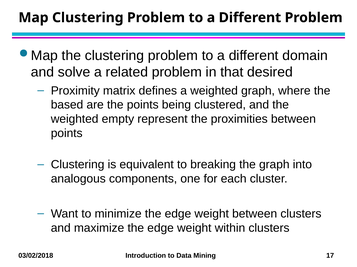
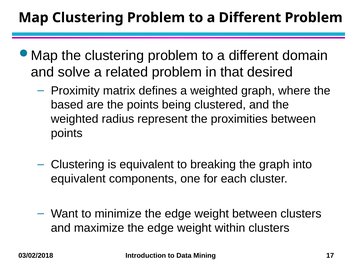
empty: empty -> radius
analogous at (78, 179): analogous -> equivalent
